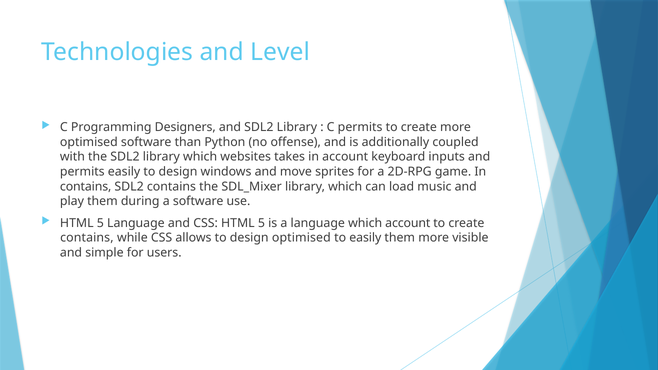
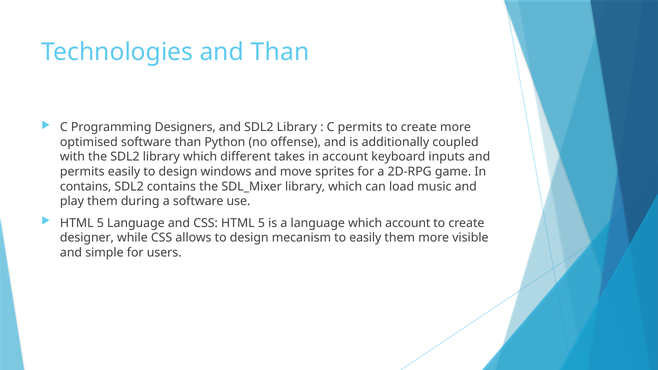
and Level: Level -> Than
websites: websites -> different
contains at (87, 238): contains -> designer
design optimised: optimised -> mecanism
